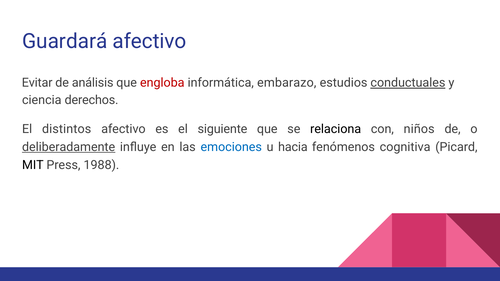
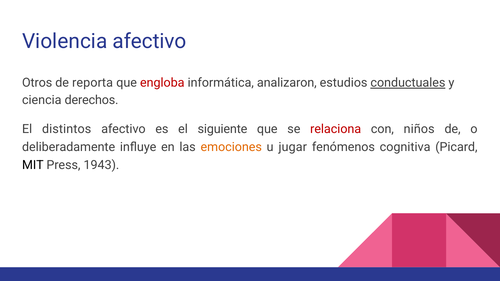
Guardará: Guardará -> Violencia
Evitar: Evitar -> Otros
análisis: análisis -> reporta
embarazo: embarazo -> analizaron
relaciona colour: black -> red
deliberadamente underline: present -> none
emociones colour: blue -> orange
hacia: hacia -> jugar
1988: 1988 -> 1943
